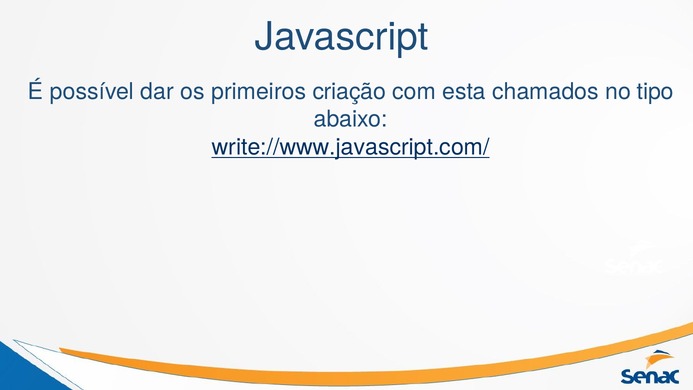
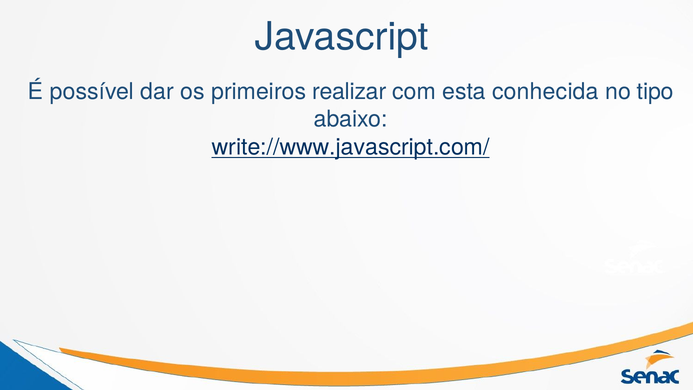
criação: criação -> realizar
chamados: chamados -> conhecida
